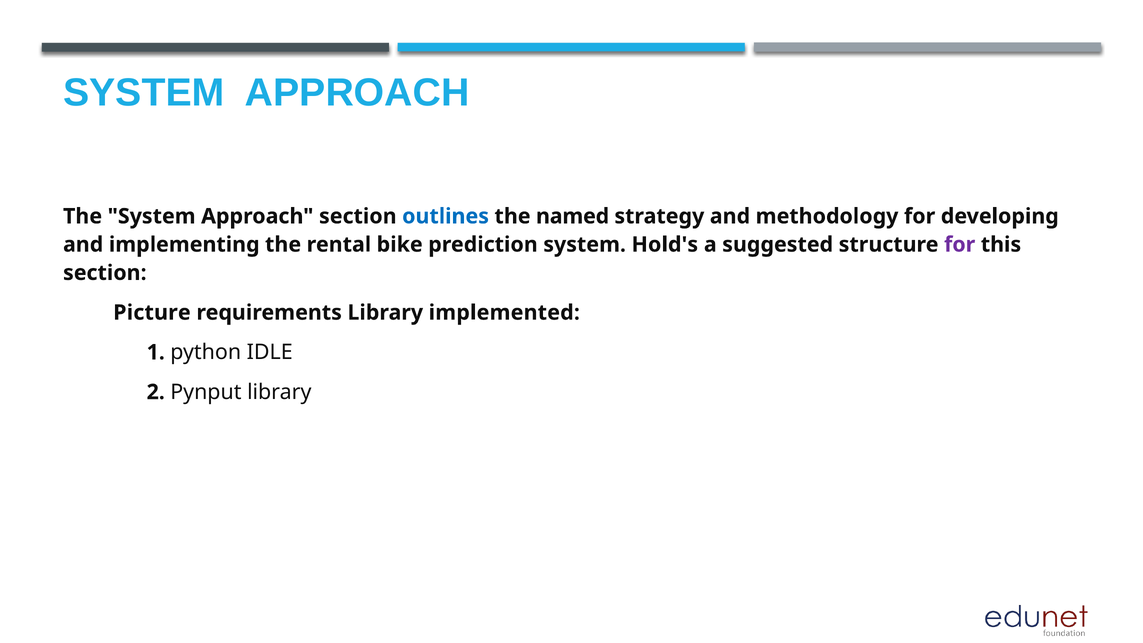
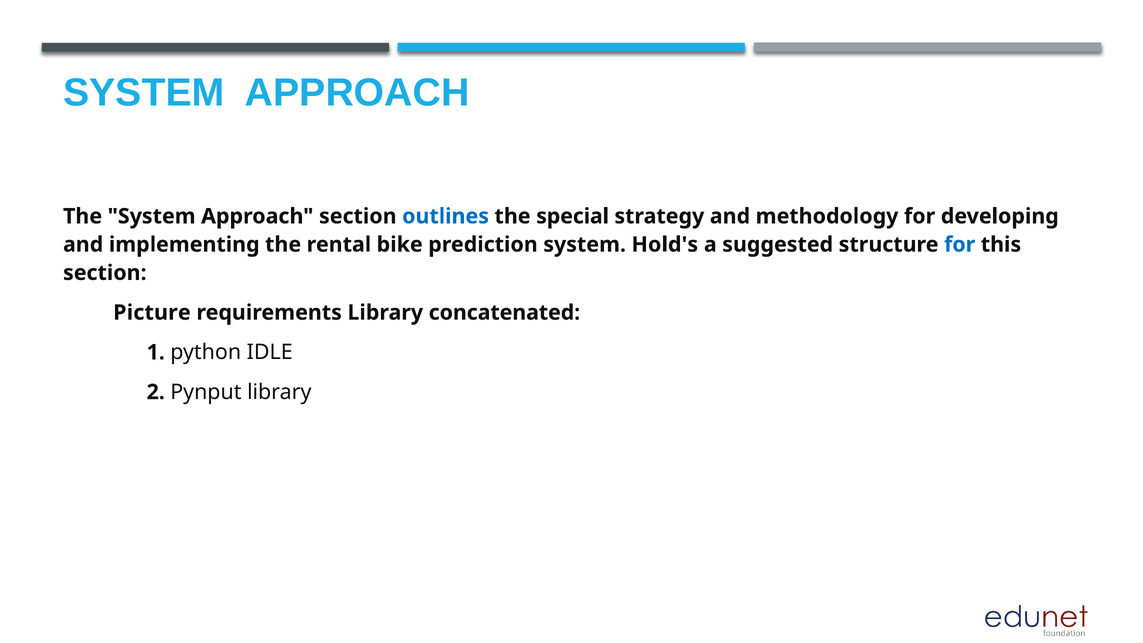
named: named -> special
for at (960, 245) colour: purple -> blue
implemented: implemented -> concatenated
